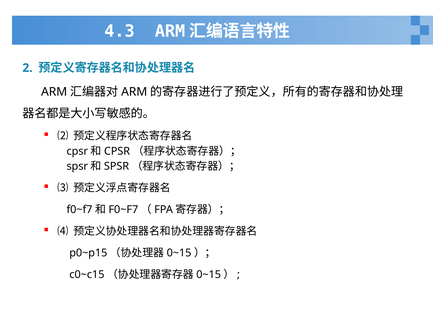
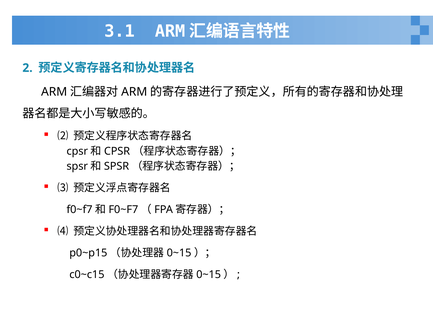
4.3: 4.3 -> 3.1
